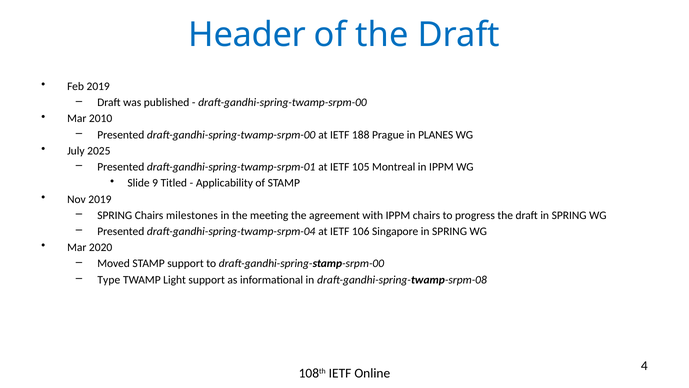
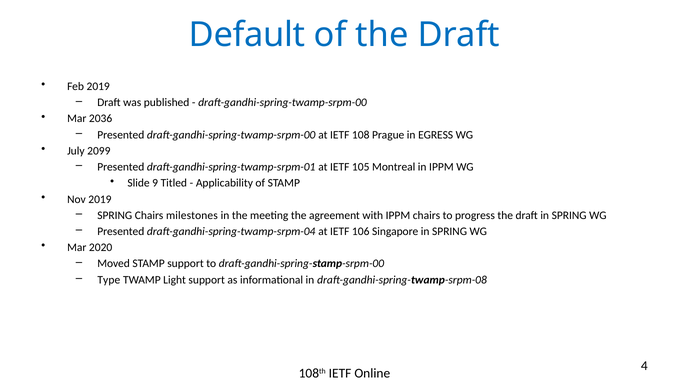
Header: Header -> Default
2010: 2010 -> 2036
188: 188 -> 108
PLANES: PLANES -> EGRESS
2025: 2025 -> 2099
